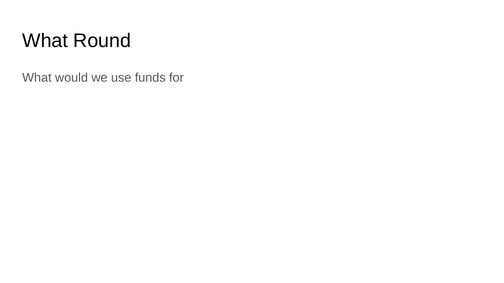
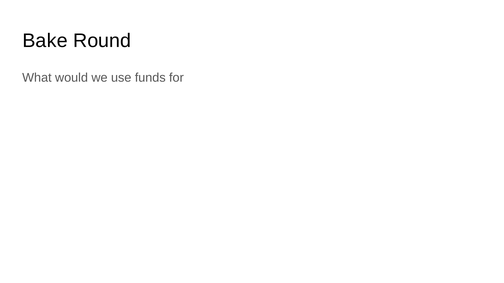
What at (45, 41): What -> Bake
